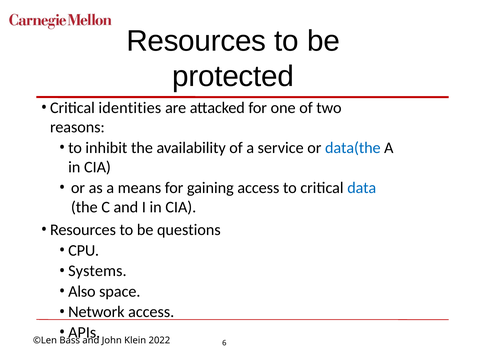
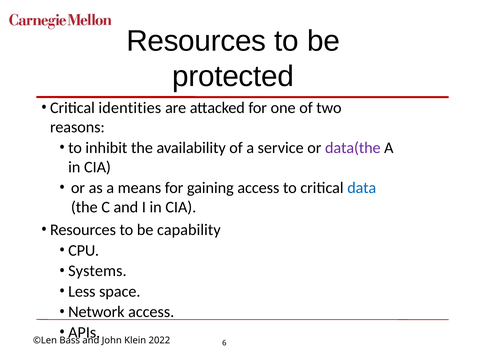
data(the colour: blue -> purple
questions: questions -> capability
Also: Also -> Less
